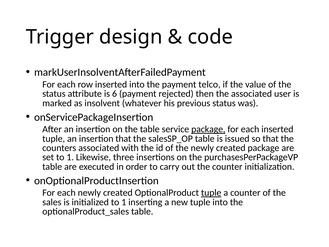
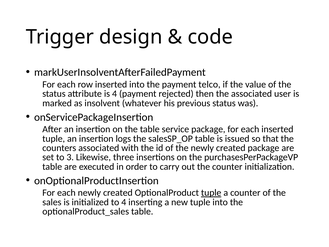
is 6: 6 -> 4
package at (208, 129) underline: present -> none
insertion that: that -> logs
set to 1: 1 -> 3
initialized to 1: 1 -> 4
